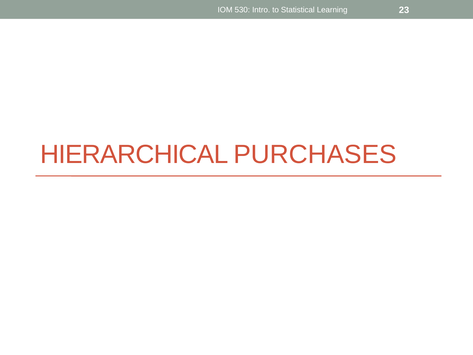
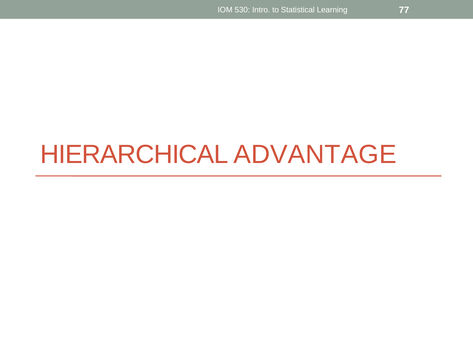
23: 23 -> 77
PURCHASES: PURCHASES -> ADVANTAGE
